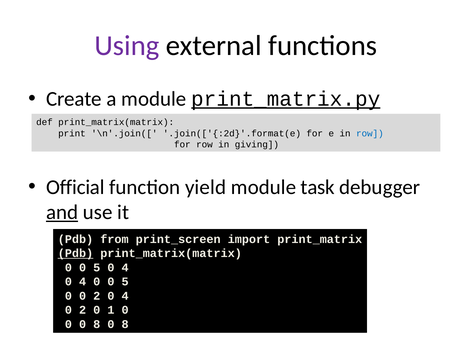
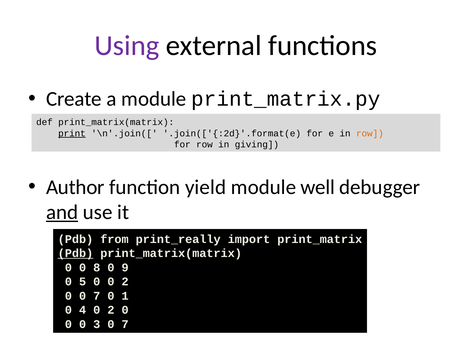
print_matrix.py underline: present -> none
print underline: none -> present
row at (370, 133) colour: blue -> orange
Official: Official -> Author
task: task -> well
print_screen: print_screen -> print_really
5 at (97, 268): 5 -> 8
4 at (125, 268): 4 -> 9
4 at (83, 282): 4 -> 5
5 at (125, 282): 5 -> 2
0 0 2: 2 -> 7
4 at (125, 296): 4 -> 1
2 at (83, 310): 2 -> 4
1 at (111, 310): 1 -> 2
0 0 8: 8 -> 3
8 at (125, 324): 8 -> 7
